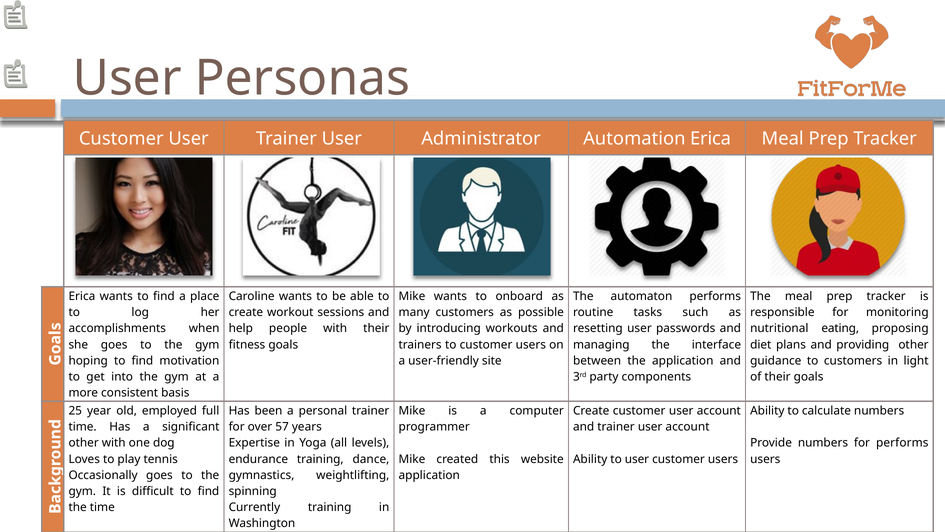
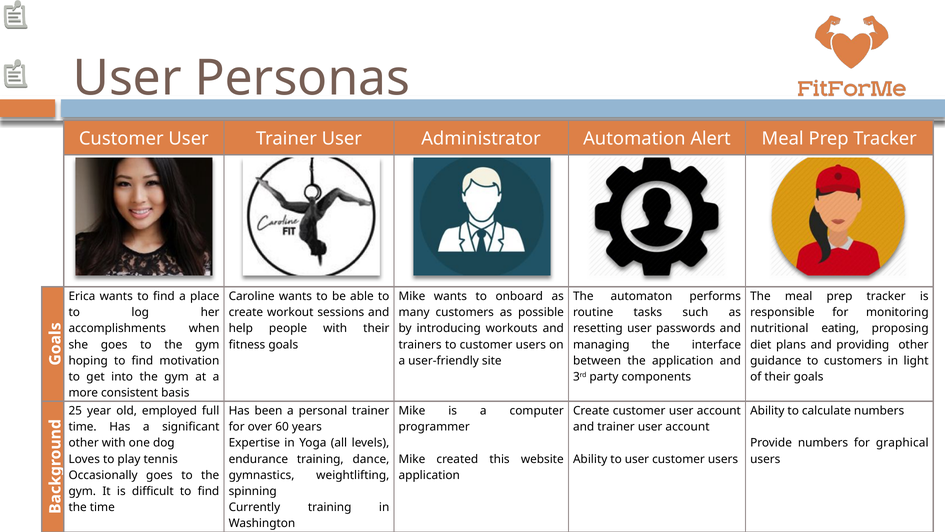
Automation Erica: Erica -> Alert
57: 57 -> 60
for performs: performs -> graphical
